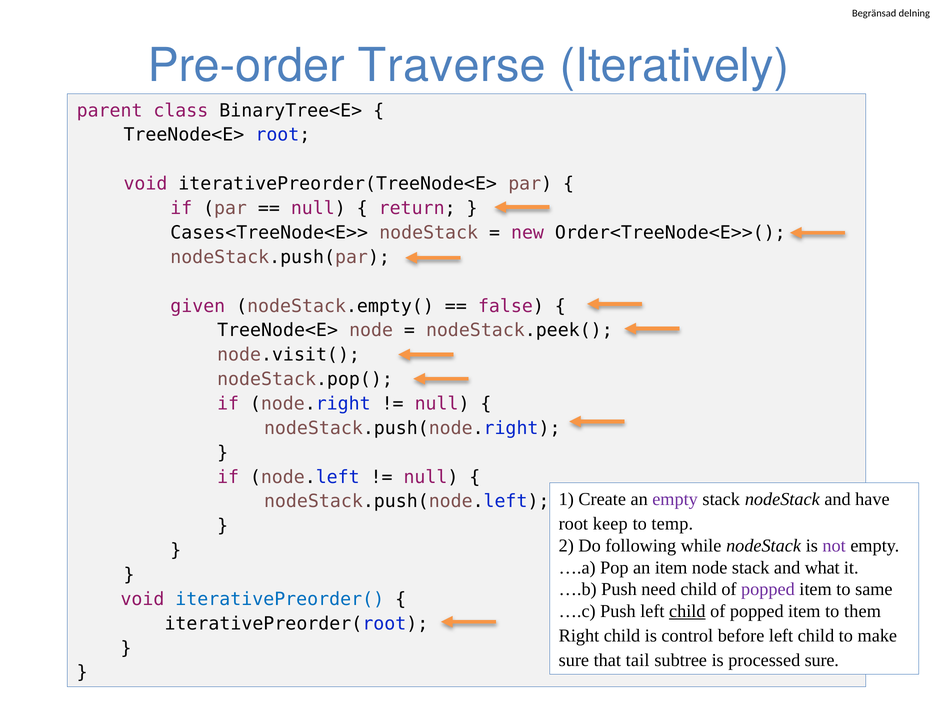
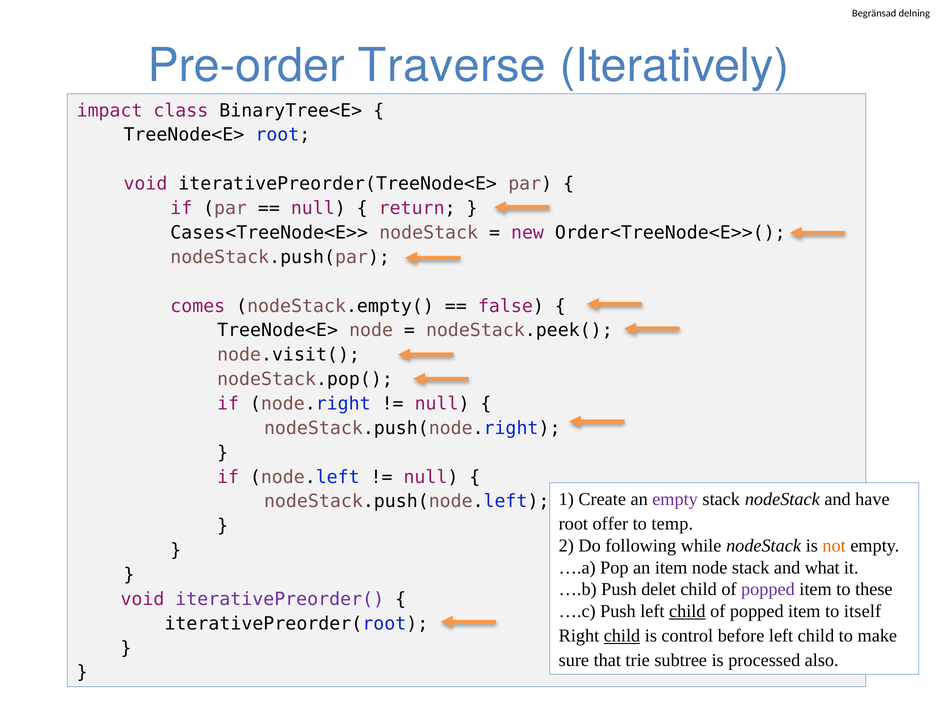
parent: parent -> impact
given: given -> comes
keep: keep -> offer
not colour: purple -> orange
need: need -> delet
same: same -> these
iterativePreorder( colour: blue -> purple
them: them -> itself
child at (622, 636) underline: none -> present
tail: tail -> trie
processed sure: sure -> also
